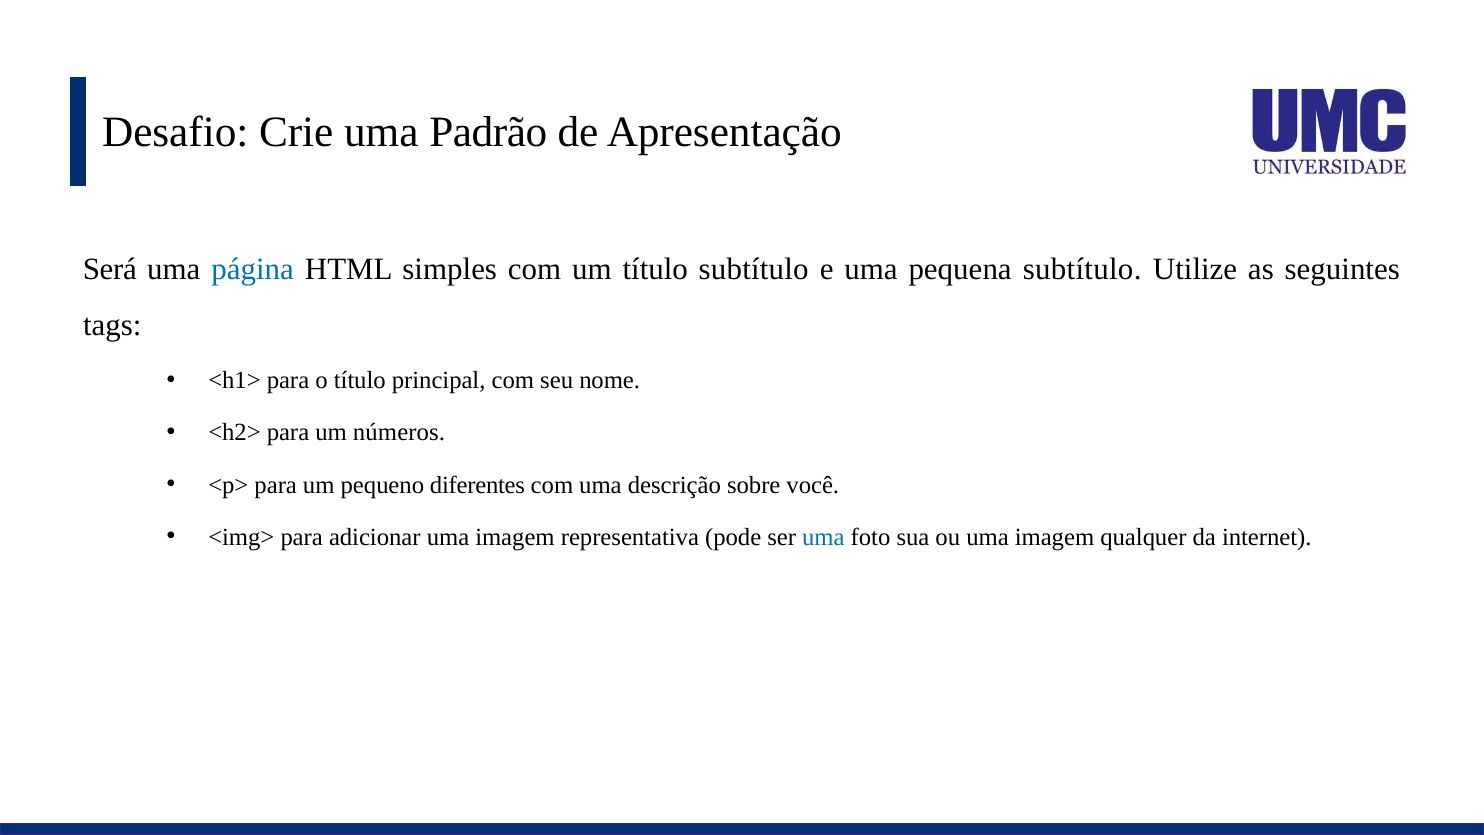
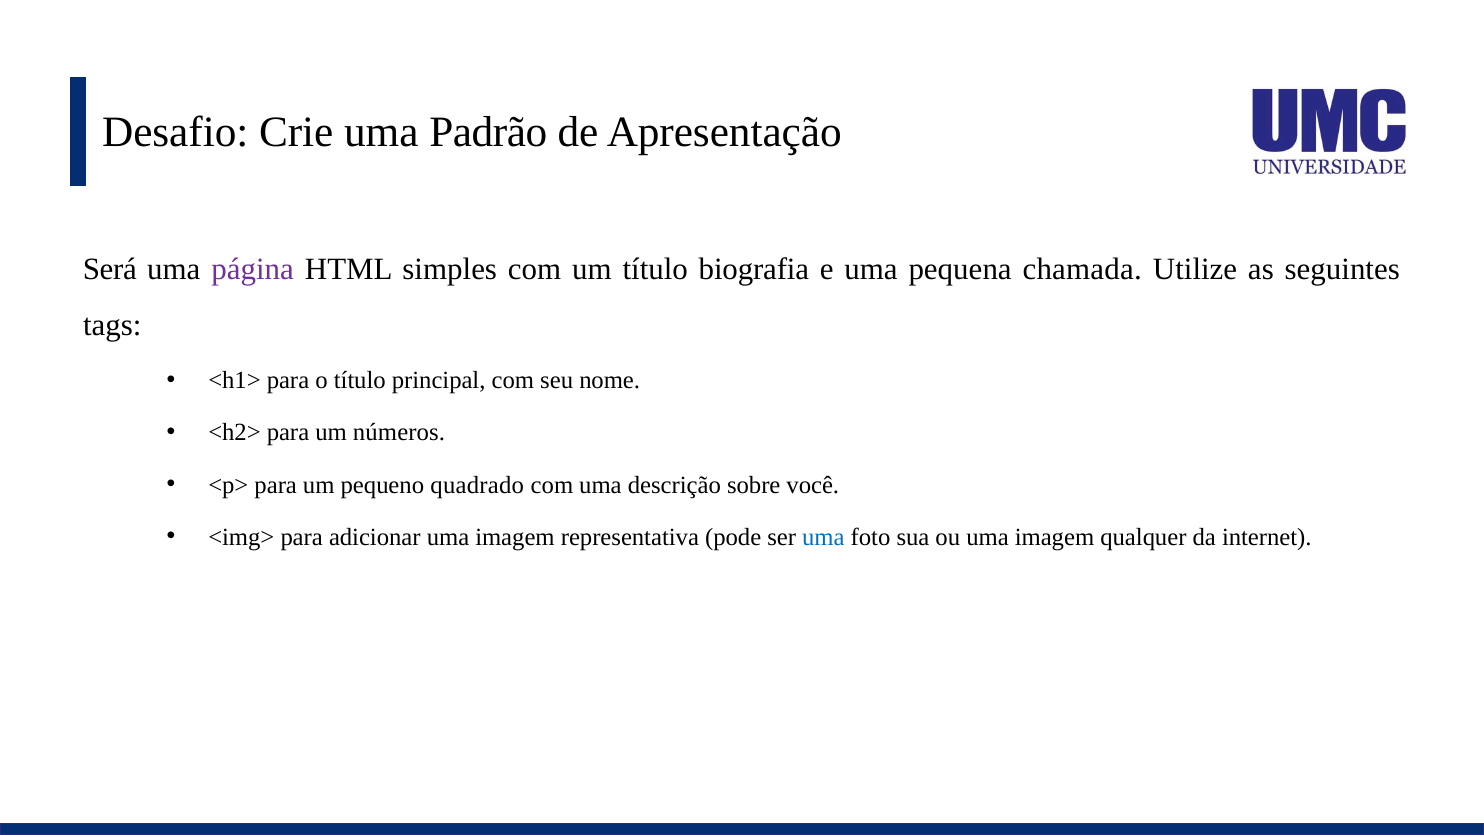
página colour: blue -> purple
título subtítulo: subtítulo -> biografia
pequena subtítulo: subtítulo -> chamada
diferentes: diferentes -> quadrado
